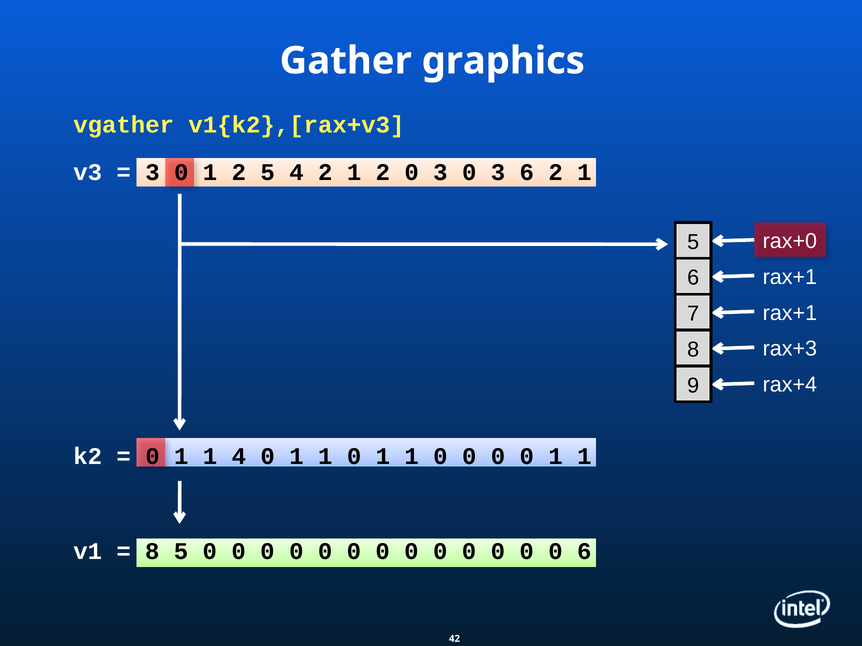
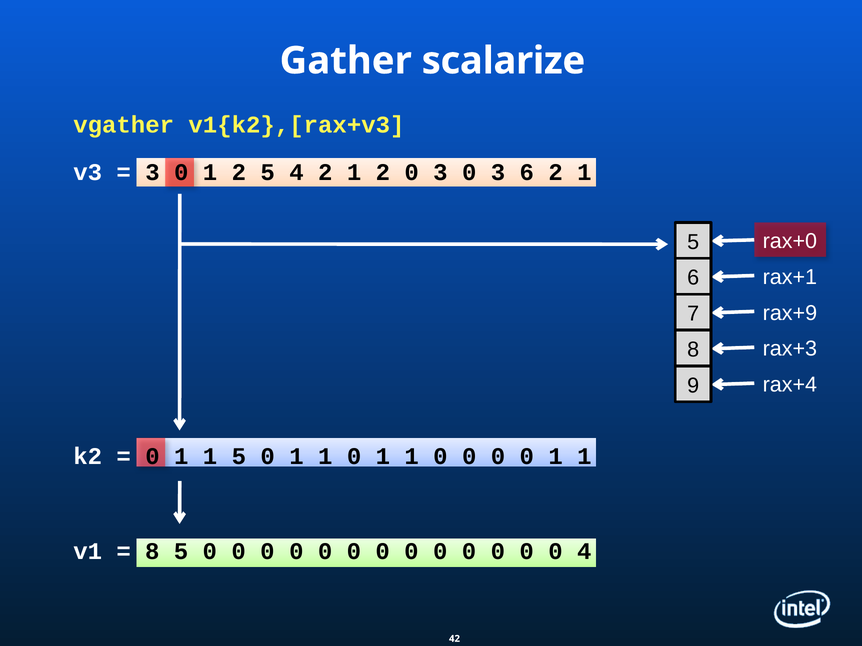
graphics: graphics -> scalarize
rax+1 at (790, 313): rax+1 -> rax+9
1 4: 4 -> 5
0 6: 6 -> 4
